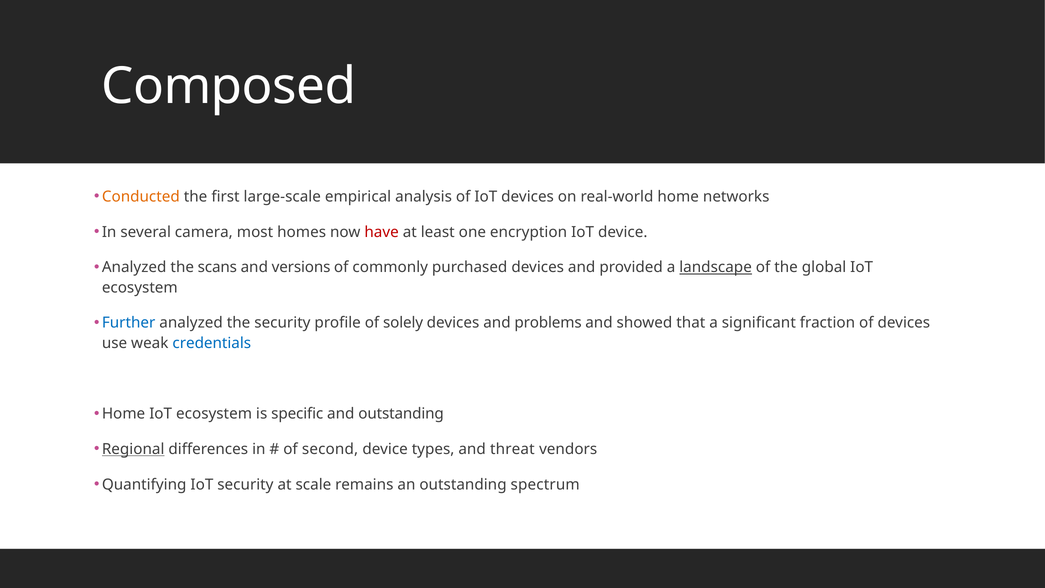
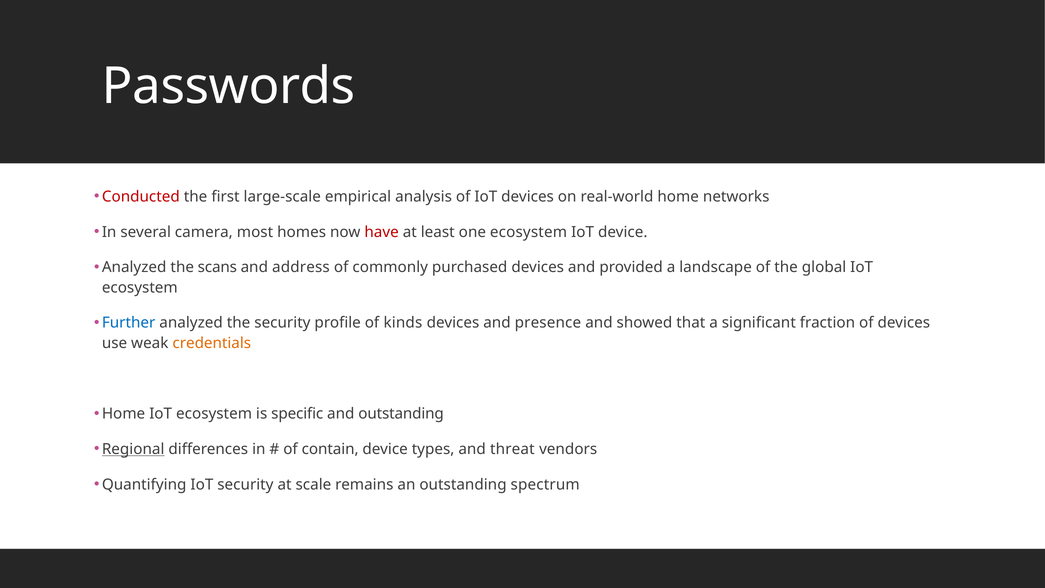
Composed: Composed -> Passwords
Conducted colour: orange -> red
one encryption: encryption -> ecosystem
versions: versions -> address
landscape underline: present -> none
solely: solely -> kinds
problems: problems -> presence
credentials colour: blue -> orange
second: second -> contain
